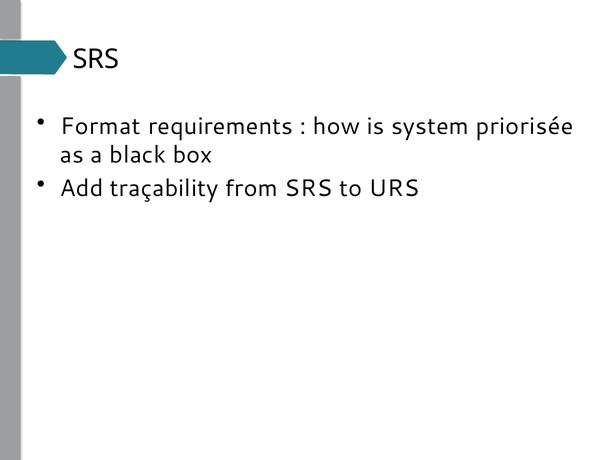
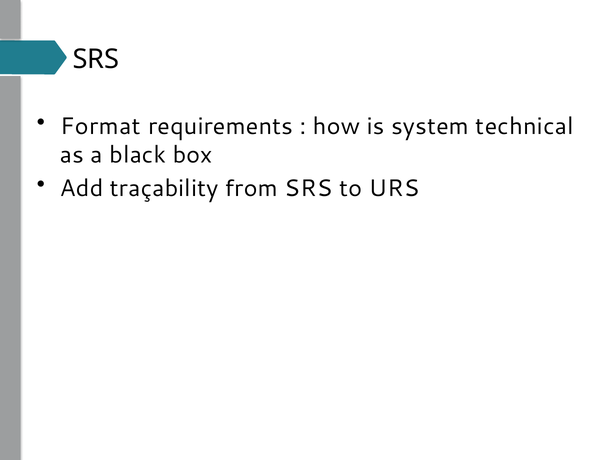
priorisée: priorisée -> technical
